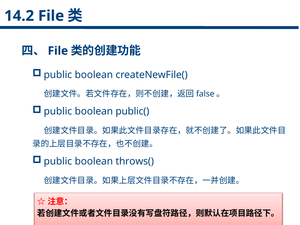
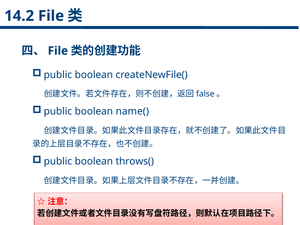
public(: public( -> name(
